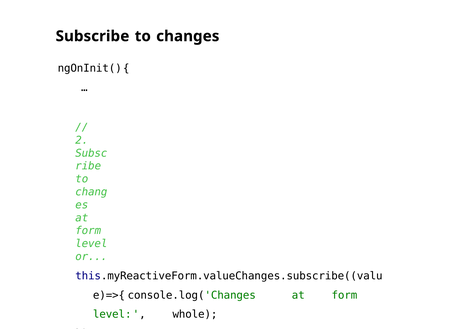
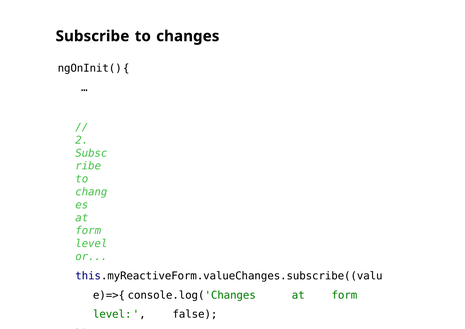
whole: whole -> false
